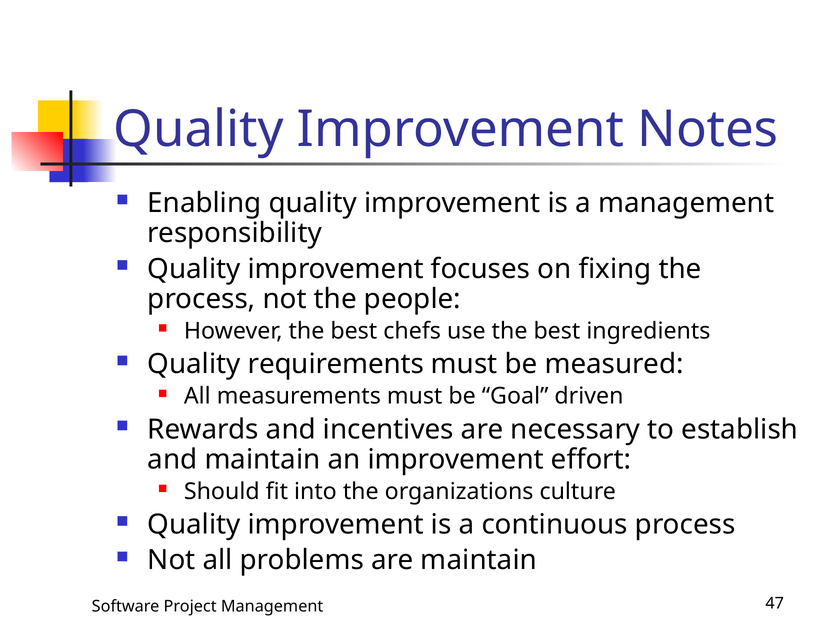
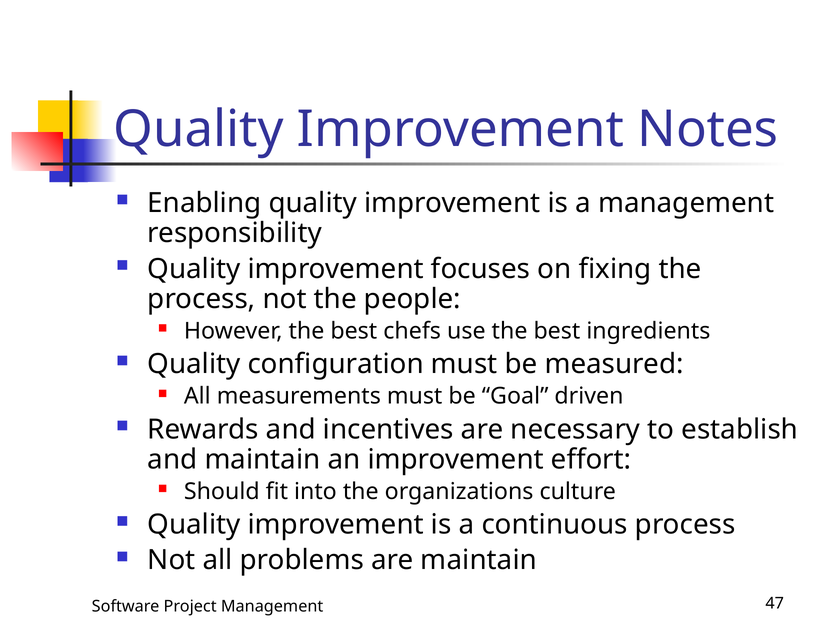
requirements: requirements -> configuration
